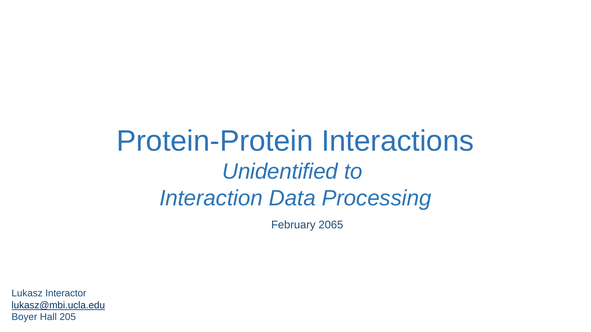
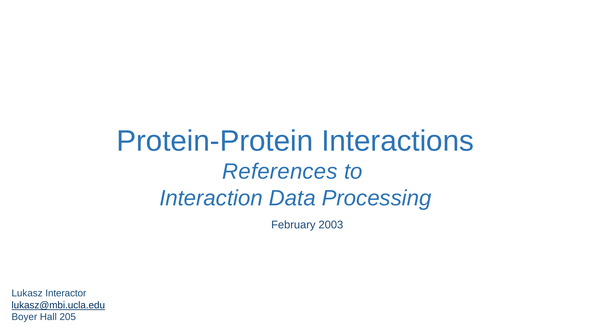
Unidentified: Unidentified -> References
2065: 2065 -> 2003
